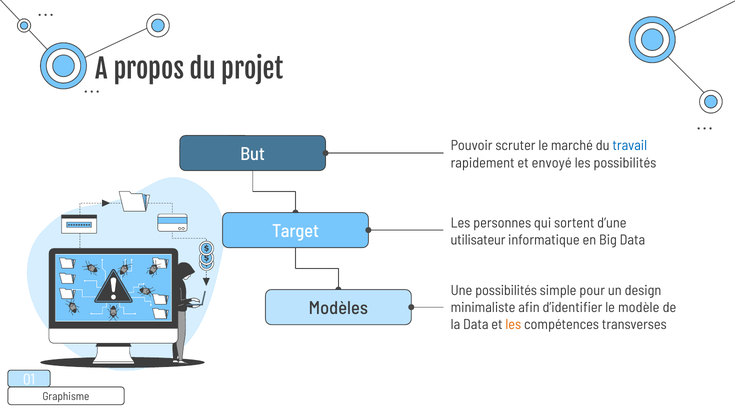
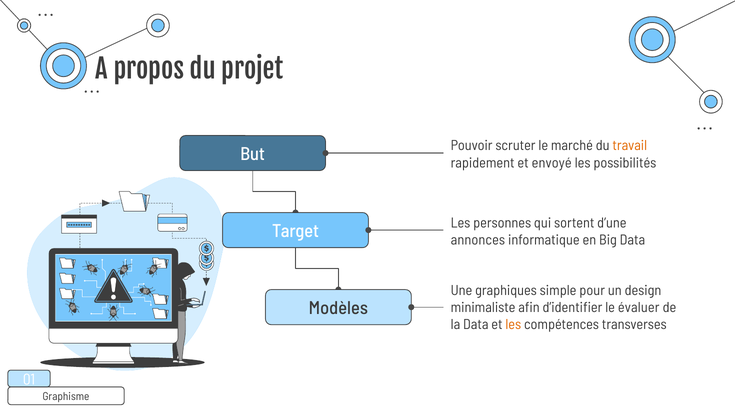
travail colour: blue -> orange
utilisateur: utilisateur -> annonces
Une possibilités: possibilités -> graphiques
modèle: modèle -> évaluer
